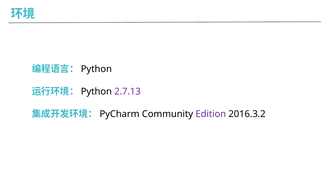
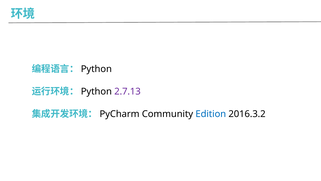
Edition colour: purple -> blue
